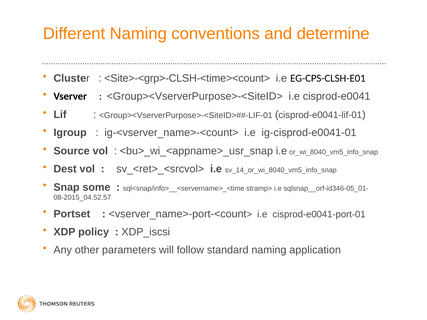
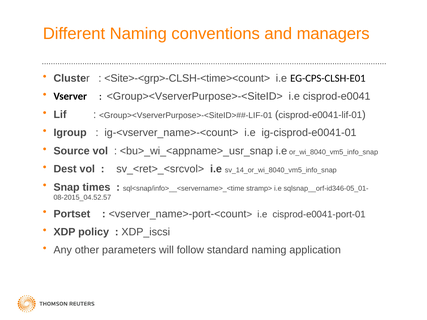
determine: determine -> managers
some: some -> times
